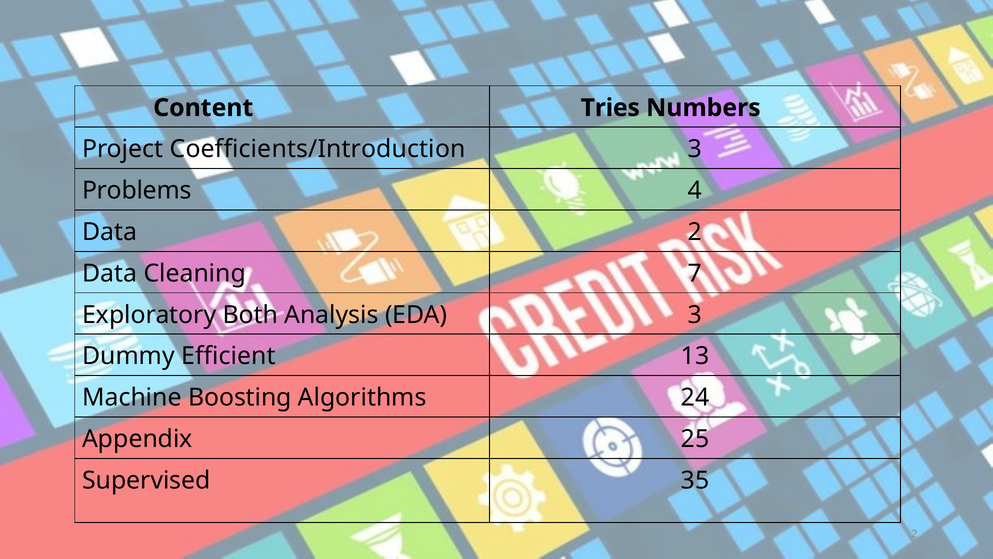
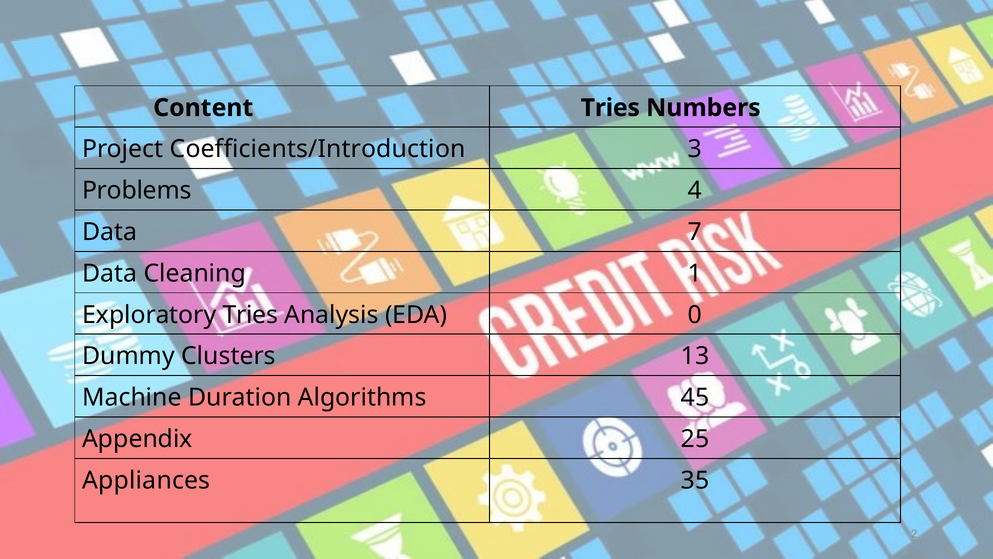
Data 2: 2 -> 7
7: 7 -> 1
Exploratory Both: Both -> Tries
EDA 3: 3 -> 0
Efficient: Efficient -> Clusters
Boosting: Boosting -> Duration
24: 24 -> 45
Supervised: Supervised -> Appliances
